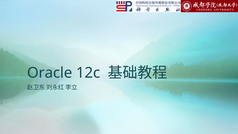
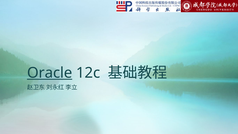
Oracle underline: none -> present
